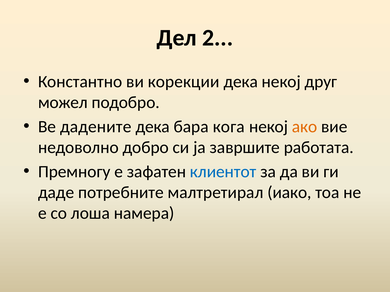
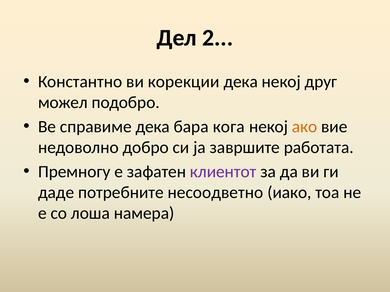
дадените: дадените -> справиме
клиентот colour: blue -> purple
малтретирал: малтретирал -> несоодветно
